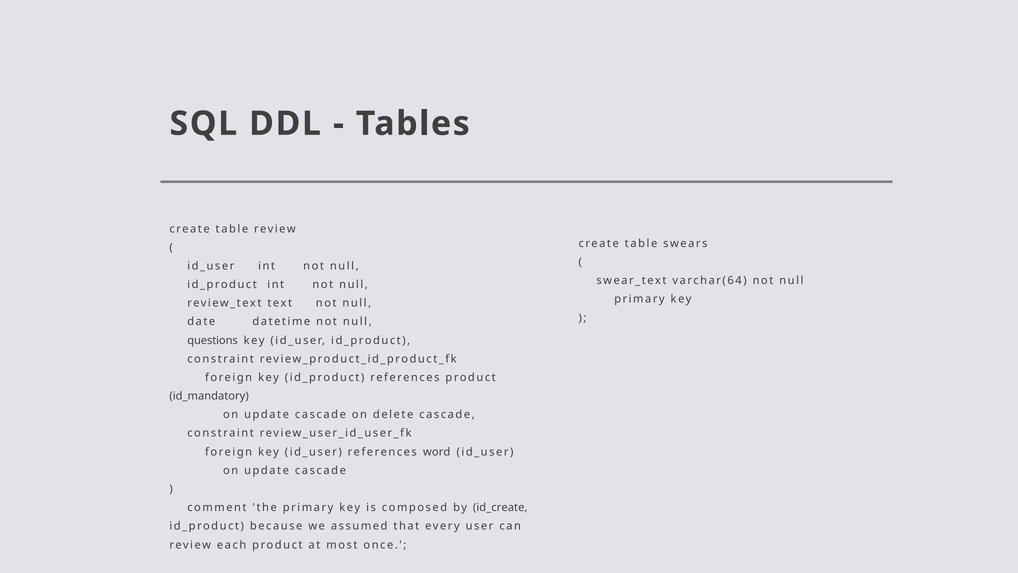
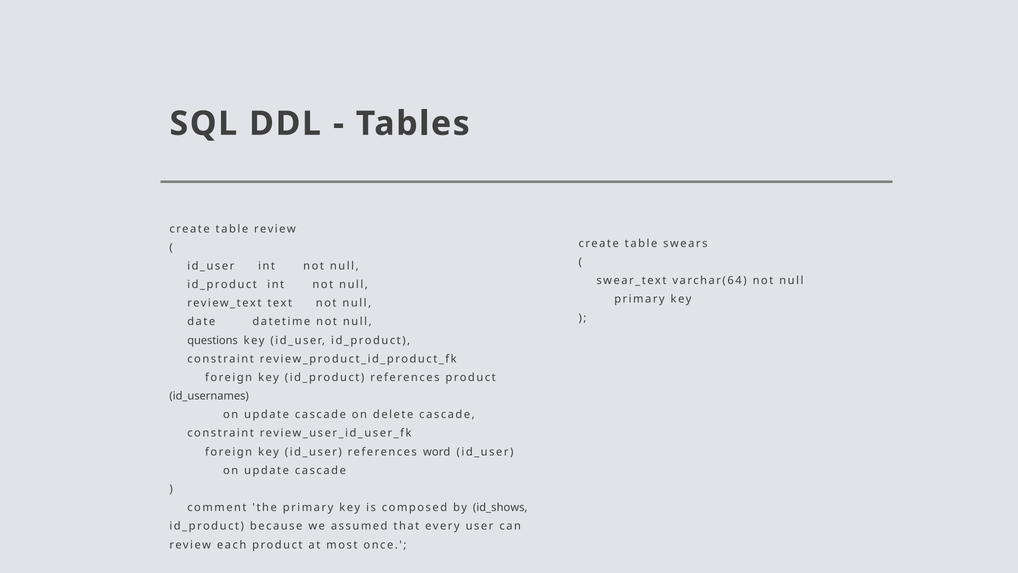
id_mandatory: id_mandatory -> id_usernames
id_create: id_create -> id_shows
